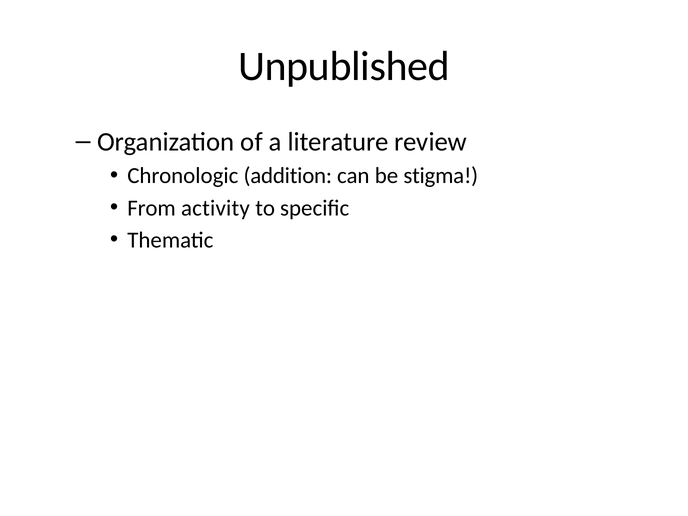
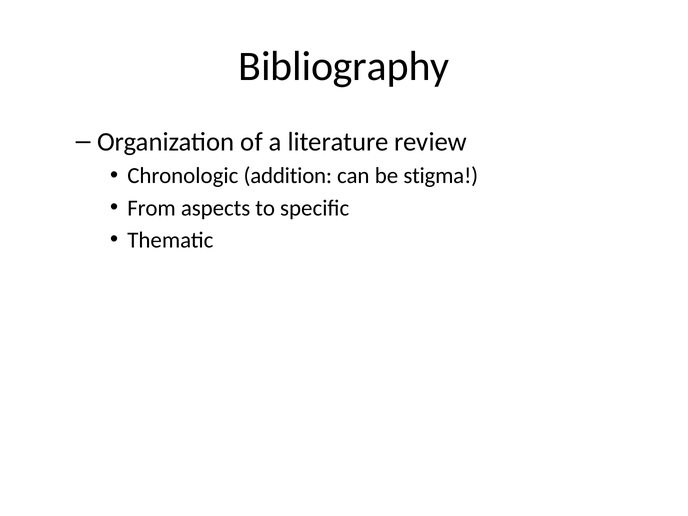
Unpublished: Unpublished -> Bibliography
activity: activity -> aspects
